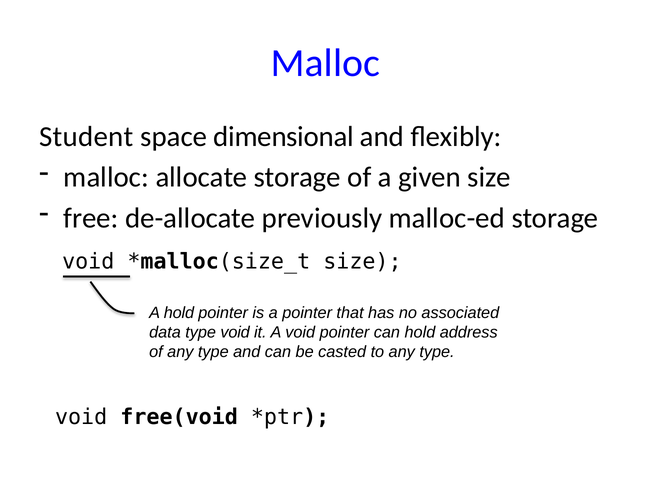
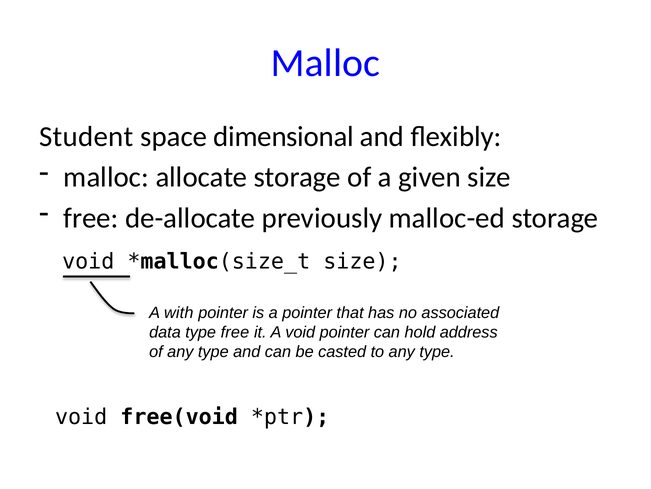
A hold: hold -> with
data type void: void -> free
